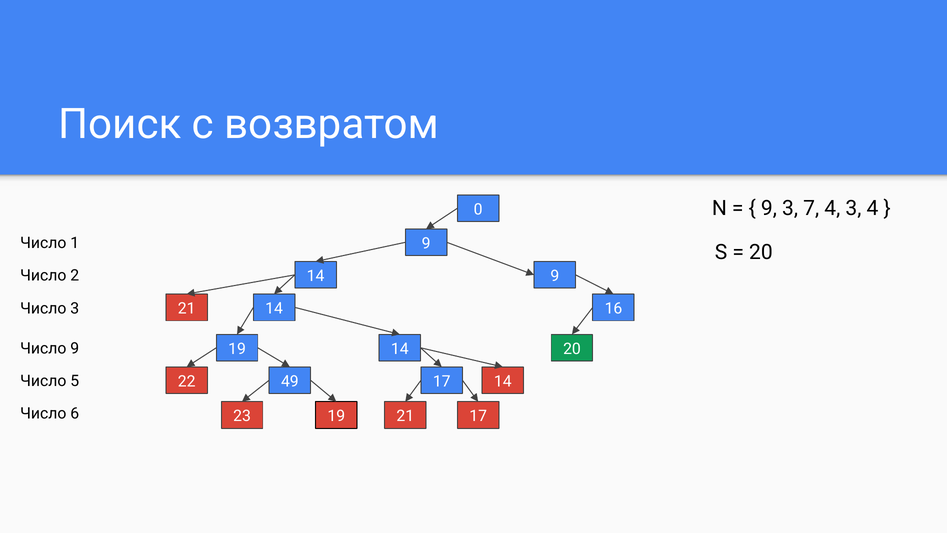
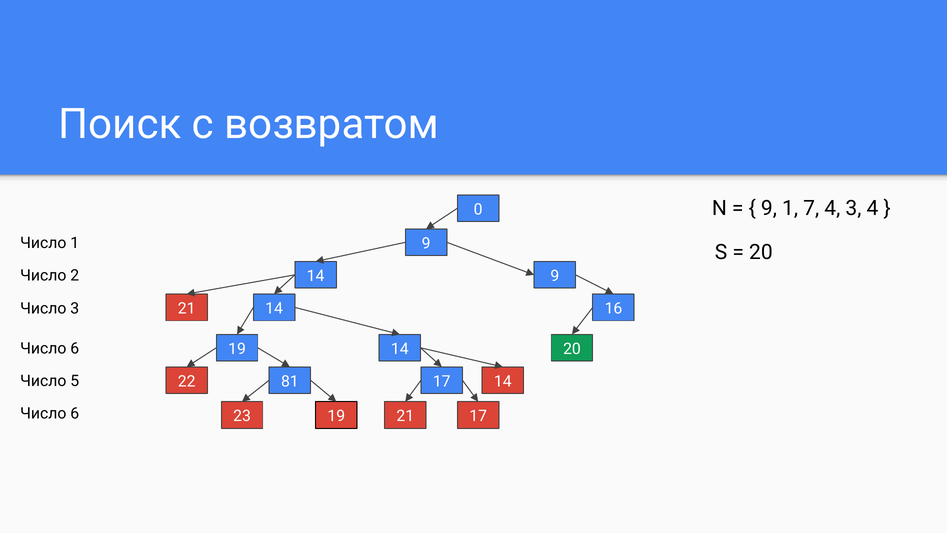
9 3: 3 -> 1
9 at (75, 348): 9 -> 6
49: 49 -> 81
